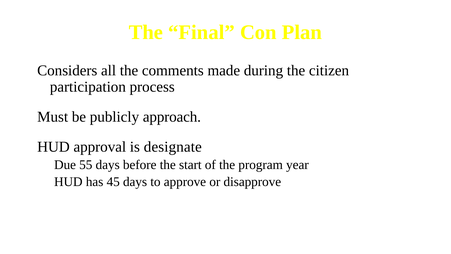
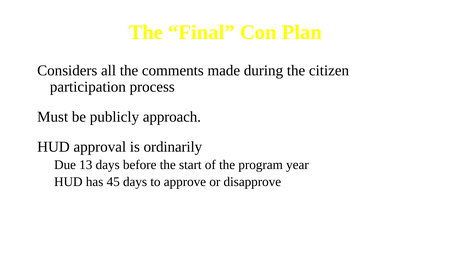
designate: designate -> ordinarily
55: 55 -> 13
